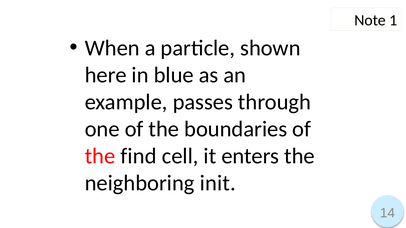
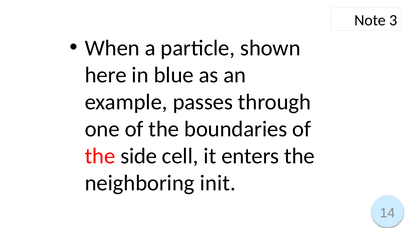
1: 1 -> 3
find: find -> side
